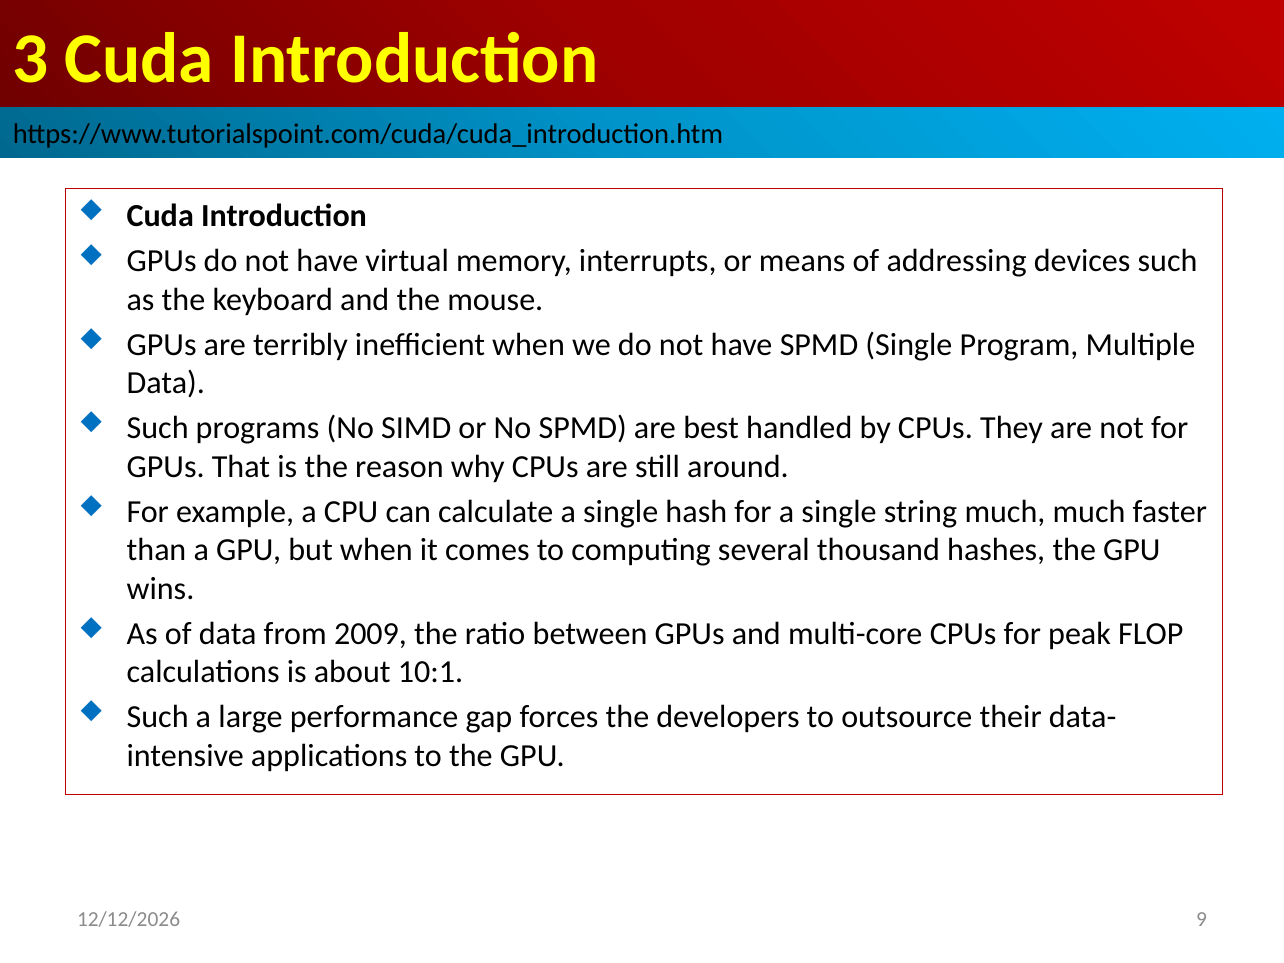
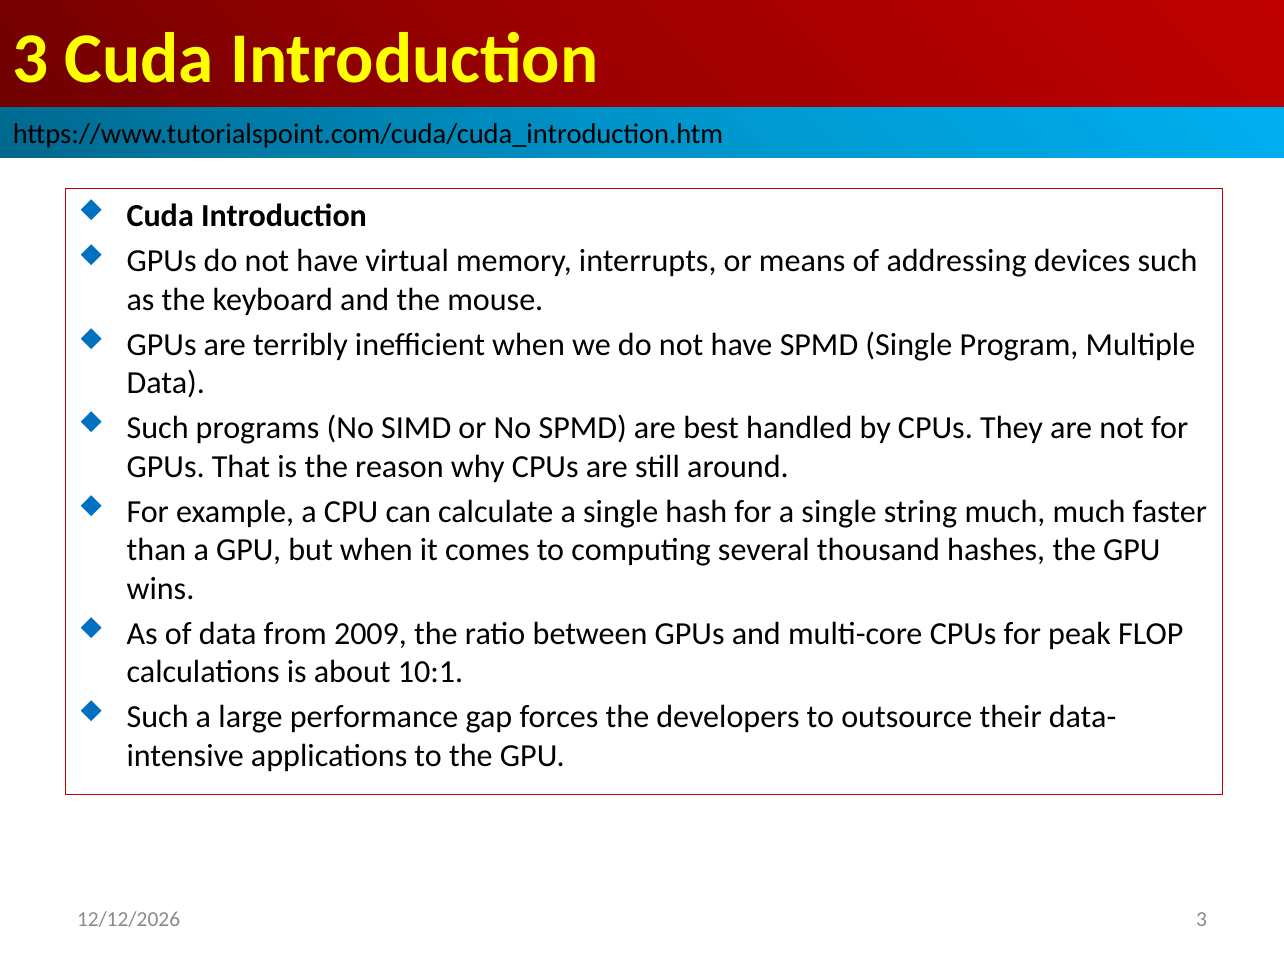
9 at (1202, 919): 9 -> 3
